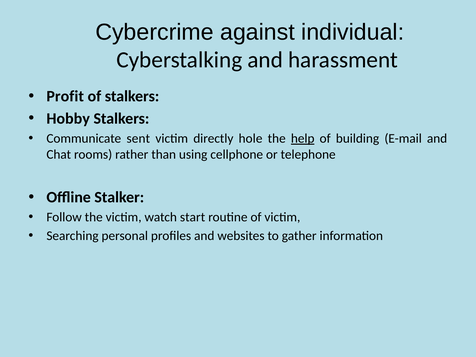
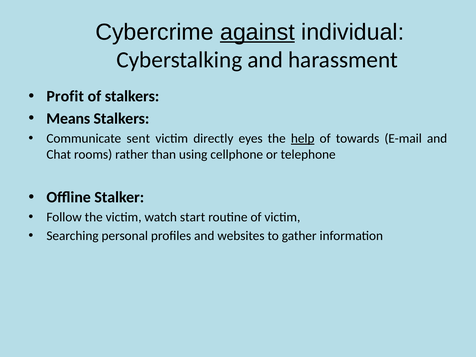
against underline: none -> present
Hobby: Hobby -> Means
hole: hole -> eyes
building: building -> towards
